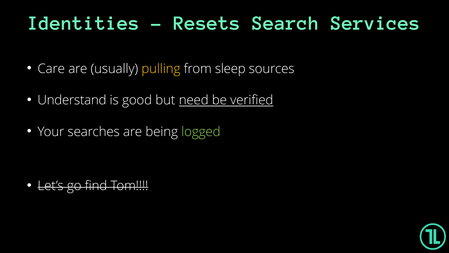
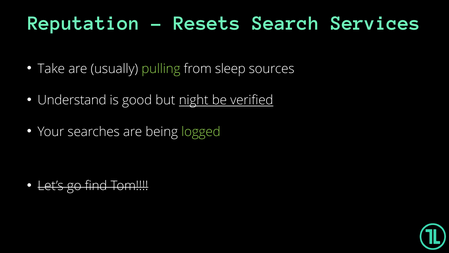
Identities: Identities -> Reputation
Care: Care -> Take
pulling colour: yellow -> light green
need: need -> night
